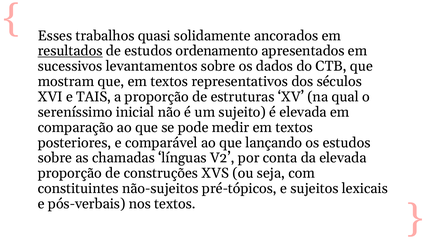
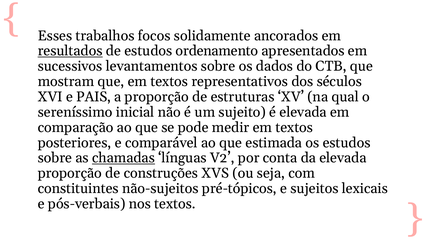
quasi: quasi -> focos
TAIS: TAIS -> PAIS
lançando: lançando -> estimada
chamadas underline: none -> present
